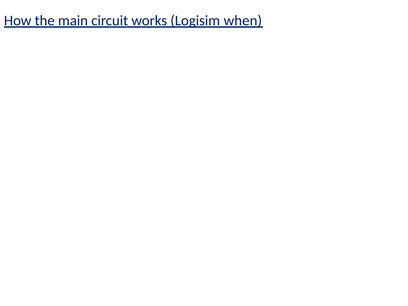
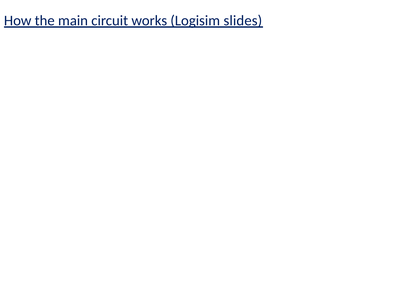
when: when -> slides
